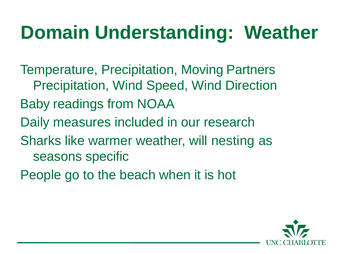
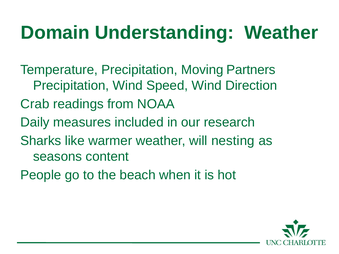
Baby: Baby -> Crab
specific: specific -> content
